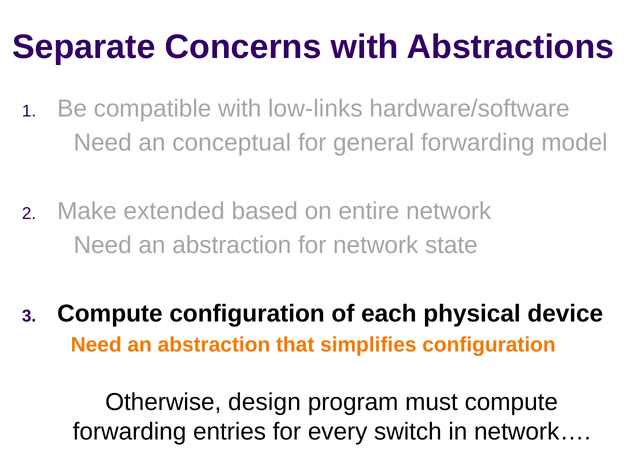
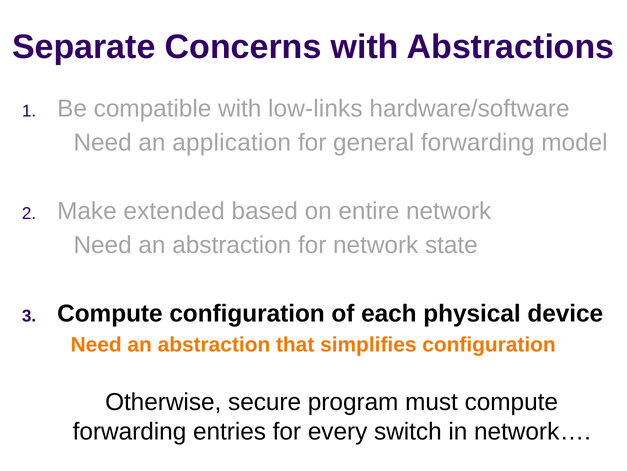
conceptual: conceptual -> application
design: design -> secure
